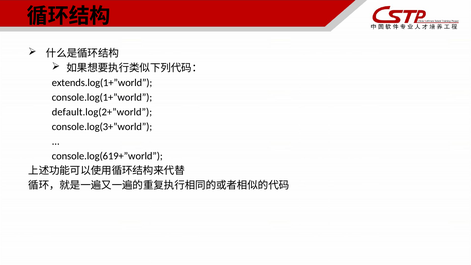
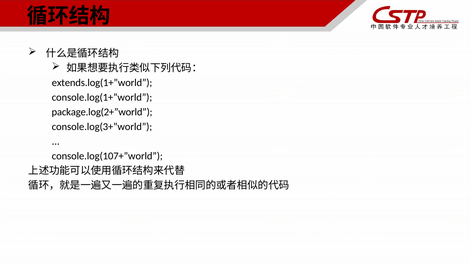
default.log(2+”world: default.log(2+”world -> package.log(2+”world
console.log(619+”world: console.log(619+”world -> console.log(107+”world
